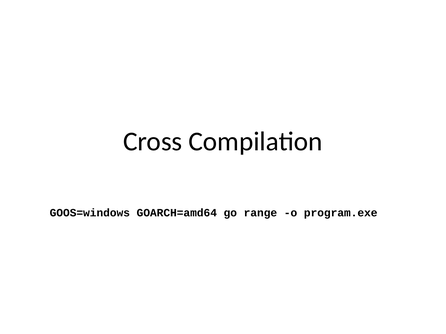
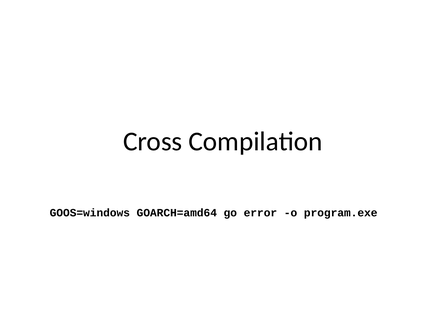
range: range -> error
